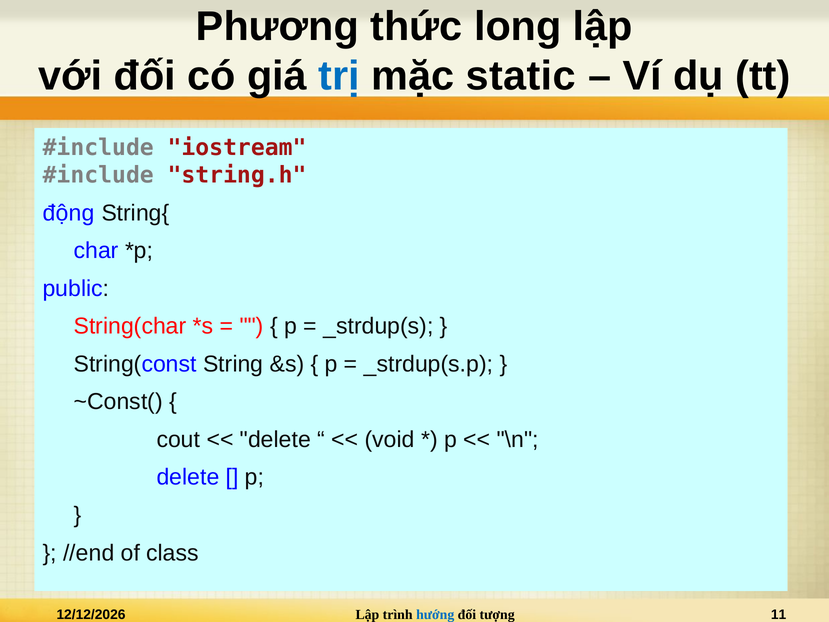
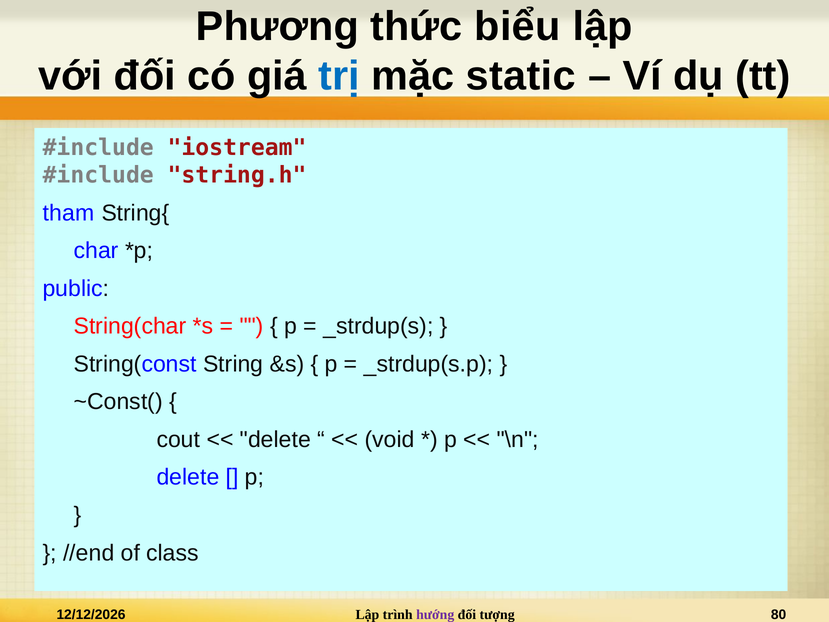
long: long -> biểu
động: động -> tham
hướng colour: blue -> purple
11: 11 -> 80
